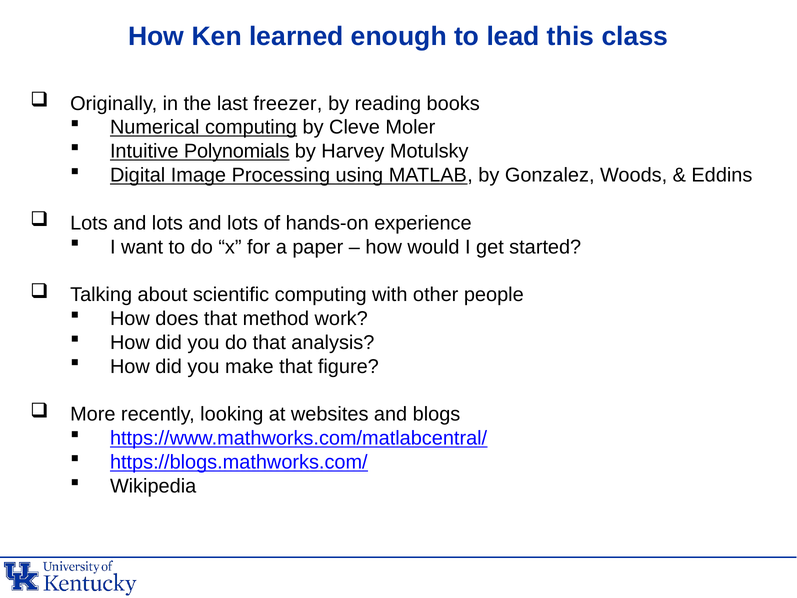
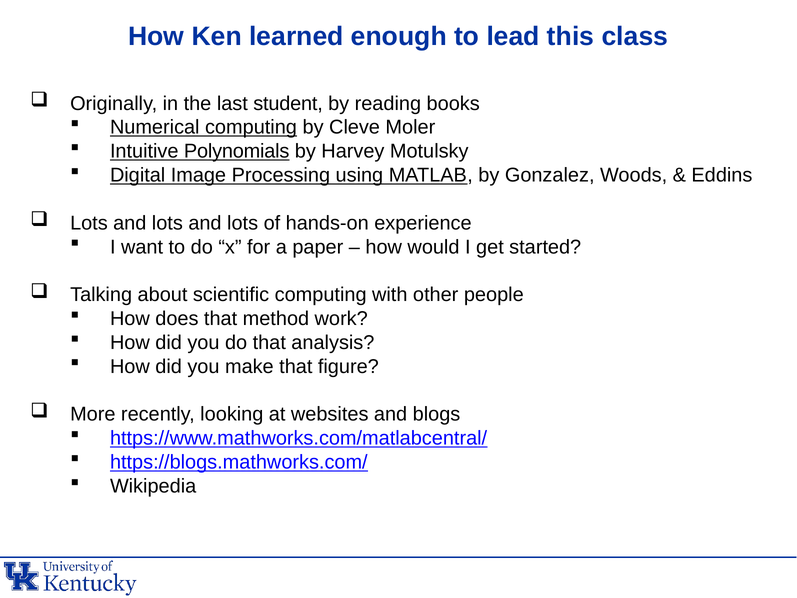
freezer: freezer -> student
